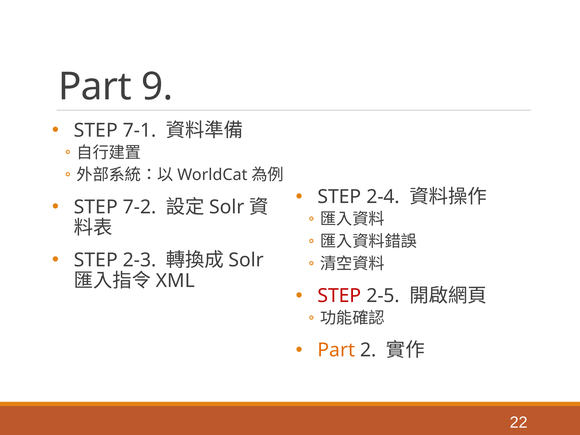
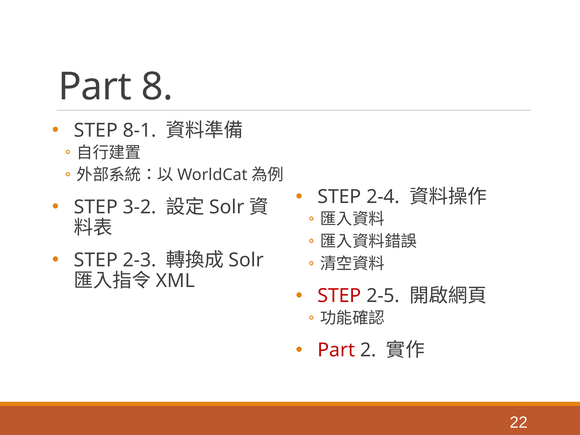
9: 9 -> 8
7-1: 7-1 -> 8-1
7-2: 7-2 -> 3-2
Part at (336, 350) colour: orange -> red
